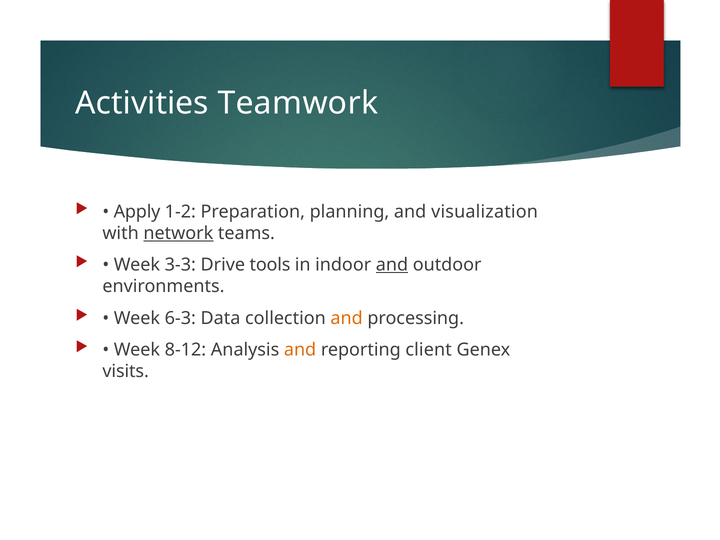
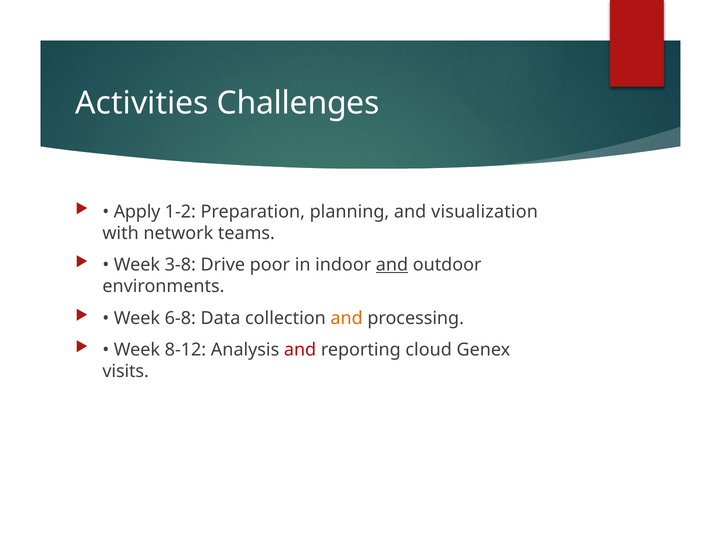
Teamwork: Teamwork -> Challenges
network underline: present -> none
3-3: 3-3 -> 3-8
tools: tools -> poor
6-3: 6-3 -> 6-8
and at (300, 350) colour: orange -> red
client: client -> cloud
